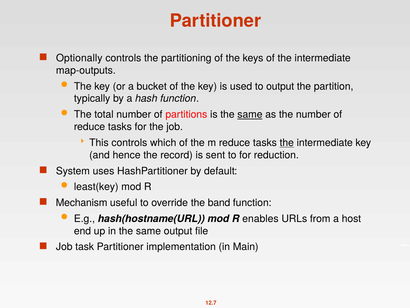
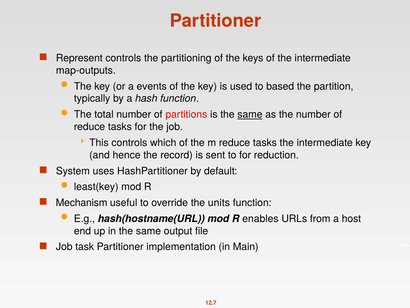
Optionally: Optionally -> Represent
bucket: bucket -> events
to output: output -> based
the at (287, 143) underline: present -> none
band: band -> units
